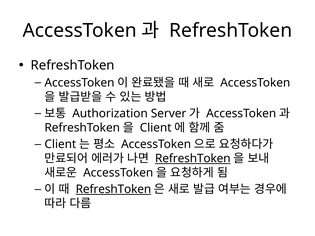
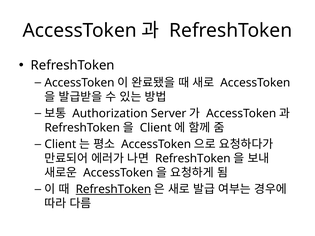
RefreshToken at (193, 159) underline: present -> none
